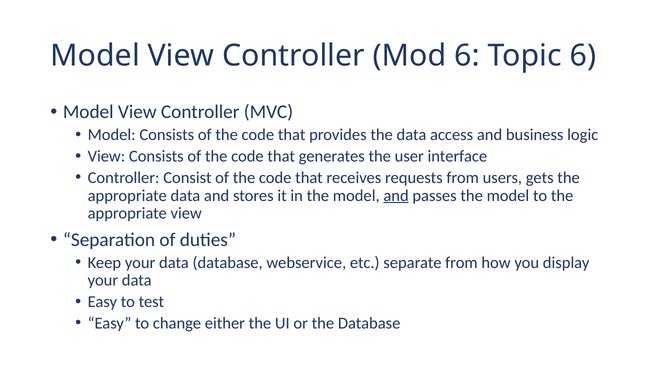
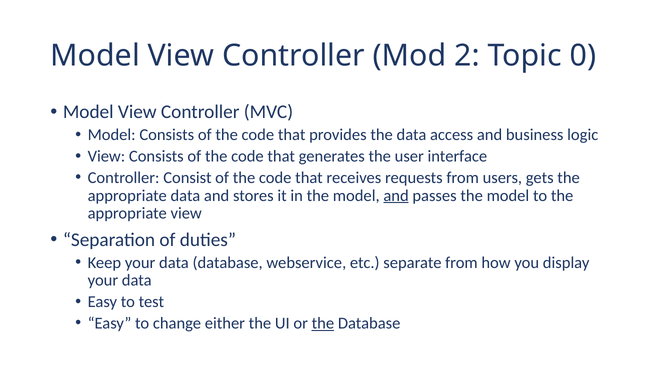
Mod 6: 6 -> 2
Topic 6: 6 -> 0
the at (323, 323) underline: none -> present
